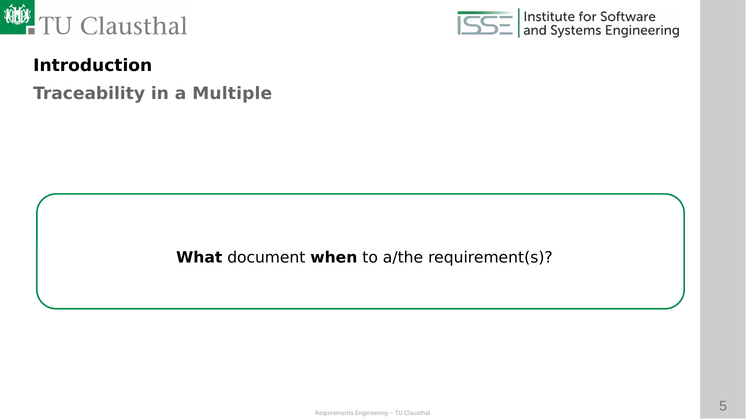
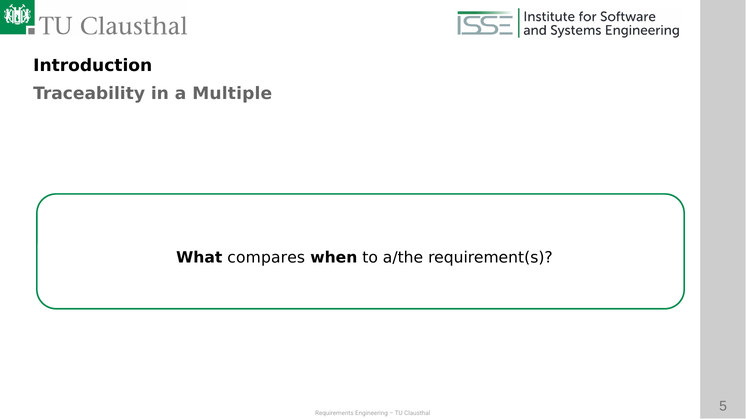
document: document -> compares
